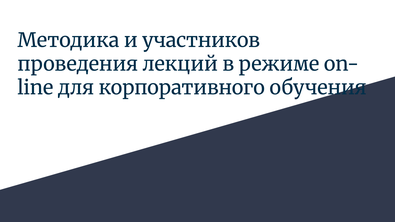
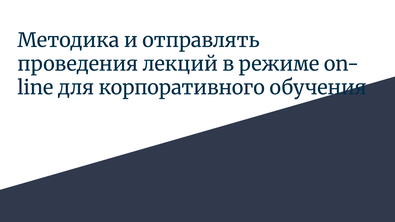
участников: участников -> отправлять
